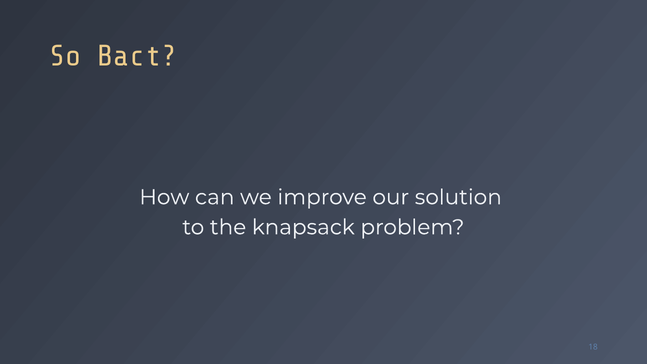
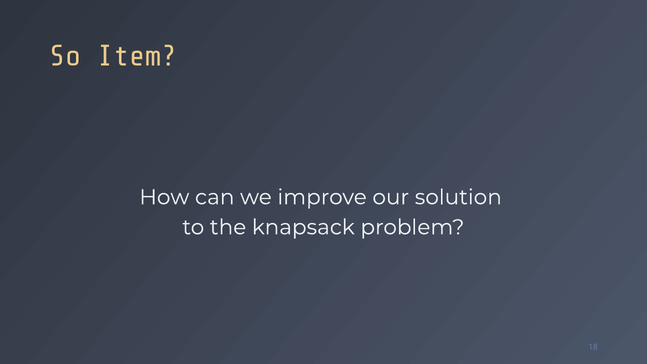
Bact: Bact -> Item
